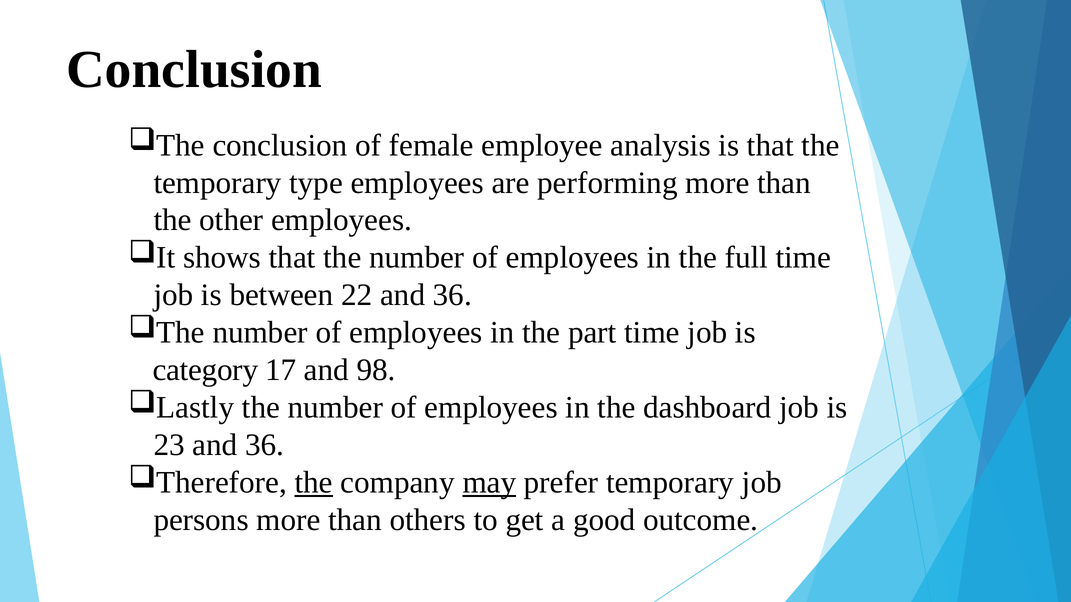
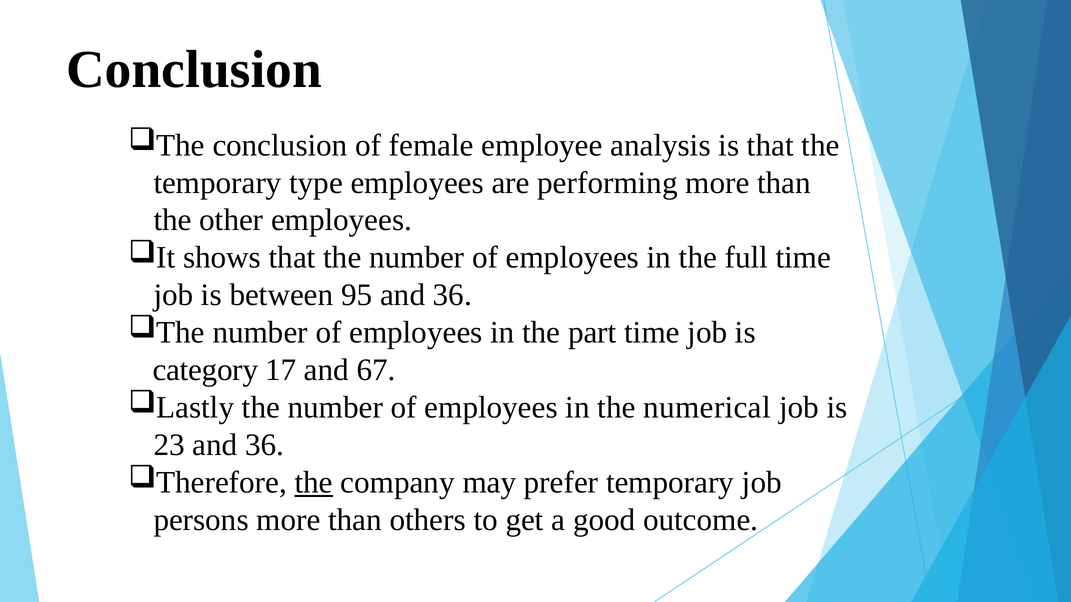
22: 22 -> 95
98: 98 -> 67
dashboard: dashboard -> numerical
may underline: present -> none
